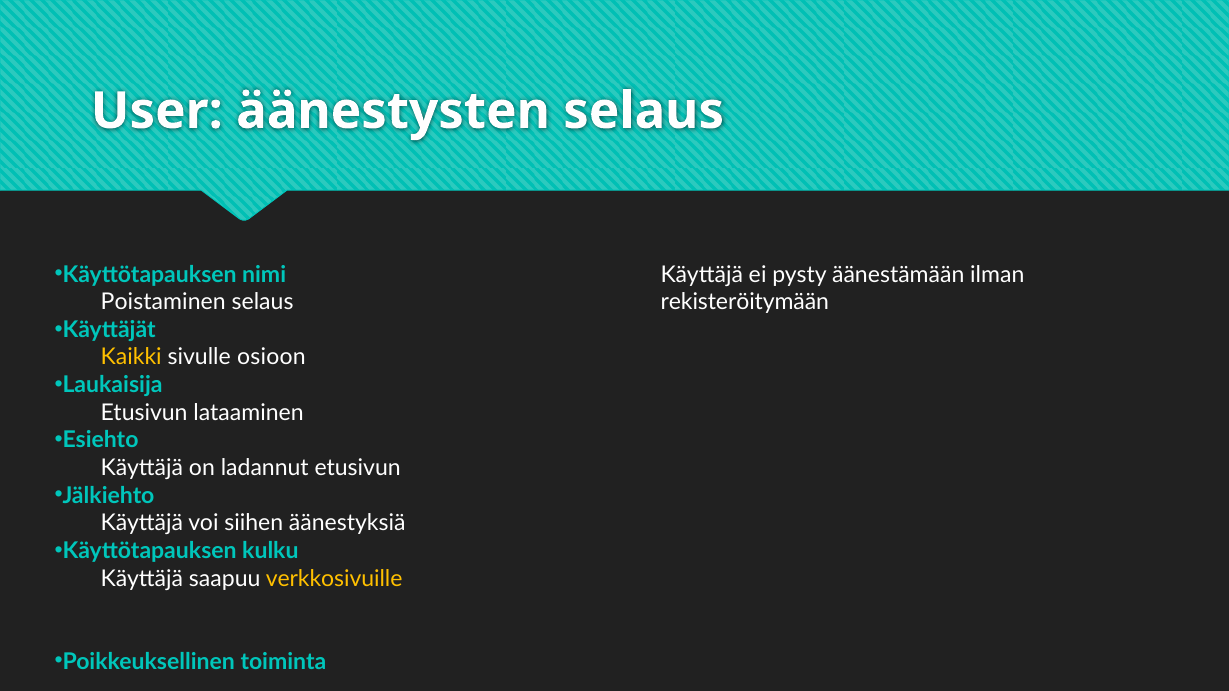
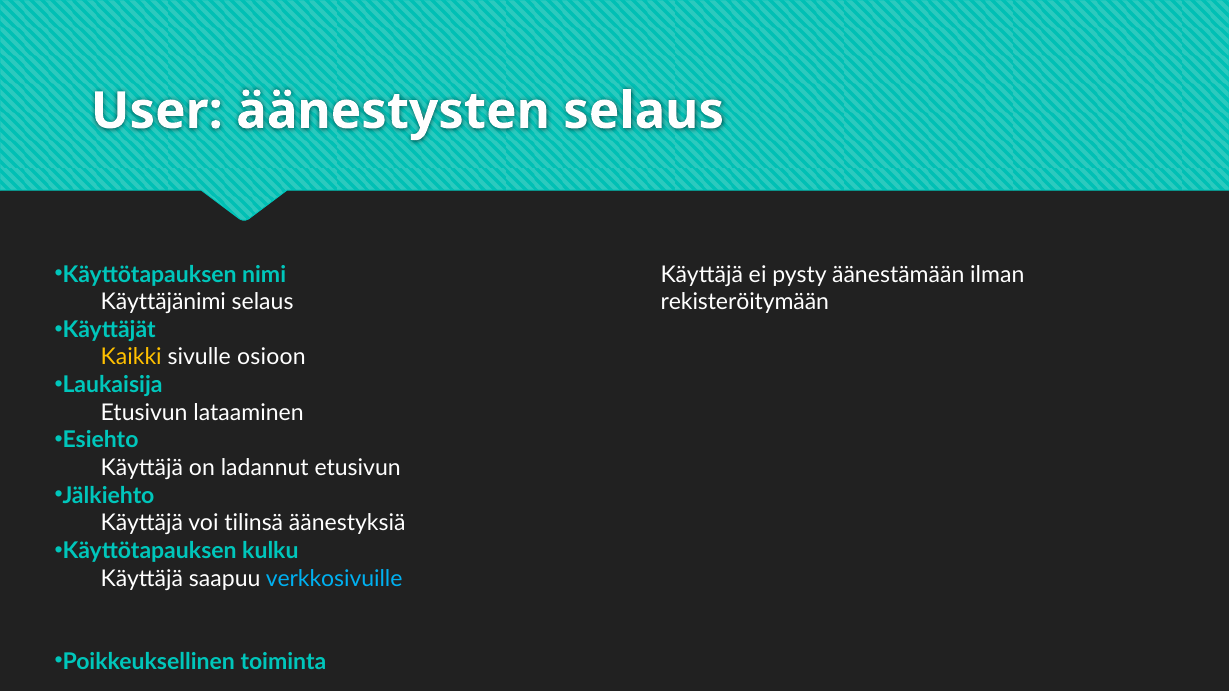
Poistaminen: Poistaminen -> Käyttäjänimi
siihen: siihen -> tilinsä
verkkosivuille colour: yellow -> light blue
